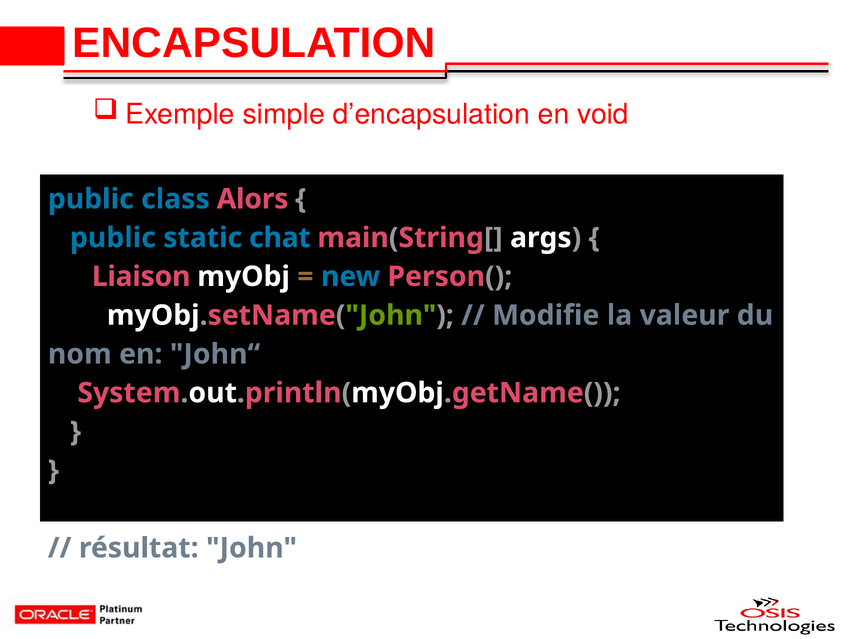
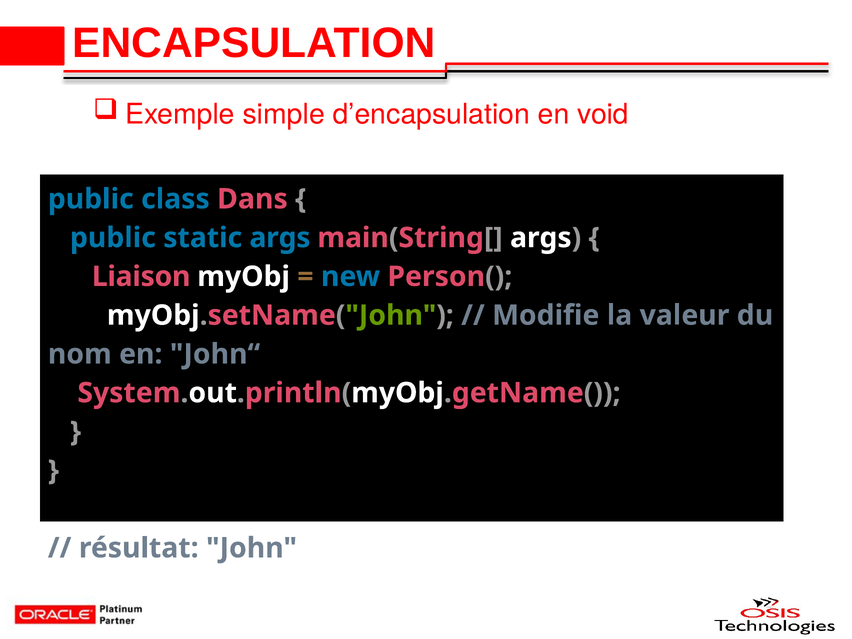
Alors: Alors -> Dans
static chat: chat -> args
